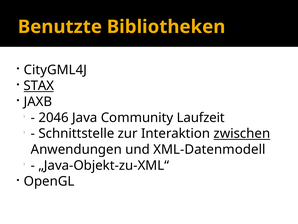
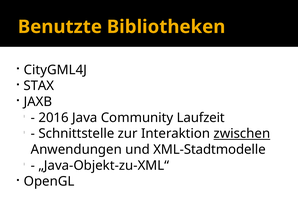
STAX underline: present -> none
2046: 2046 -> 2016
XML-Datenmodell: XML-Datenmodell -> XML-Stadtmodelle
